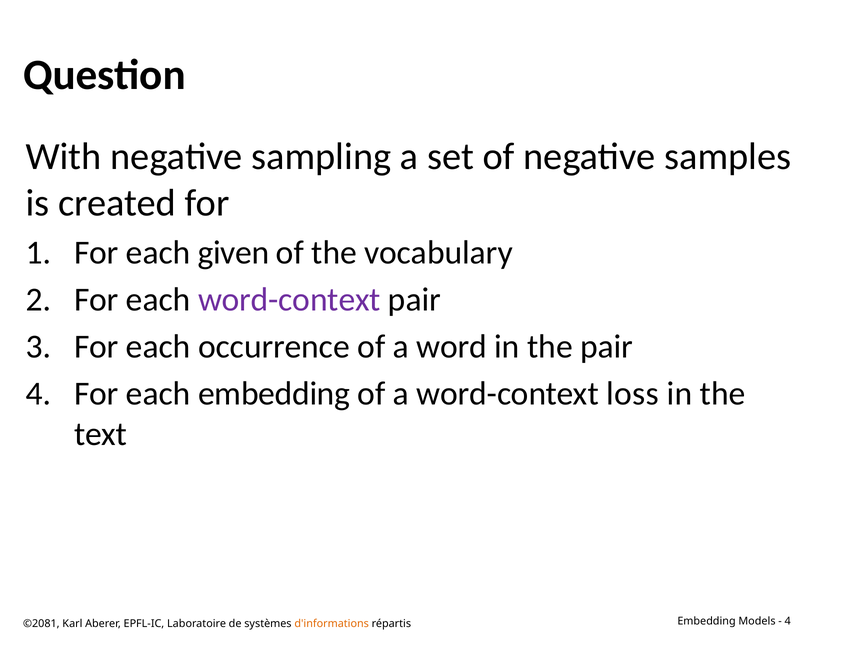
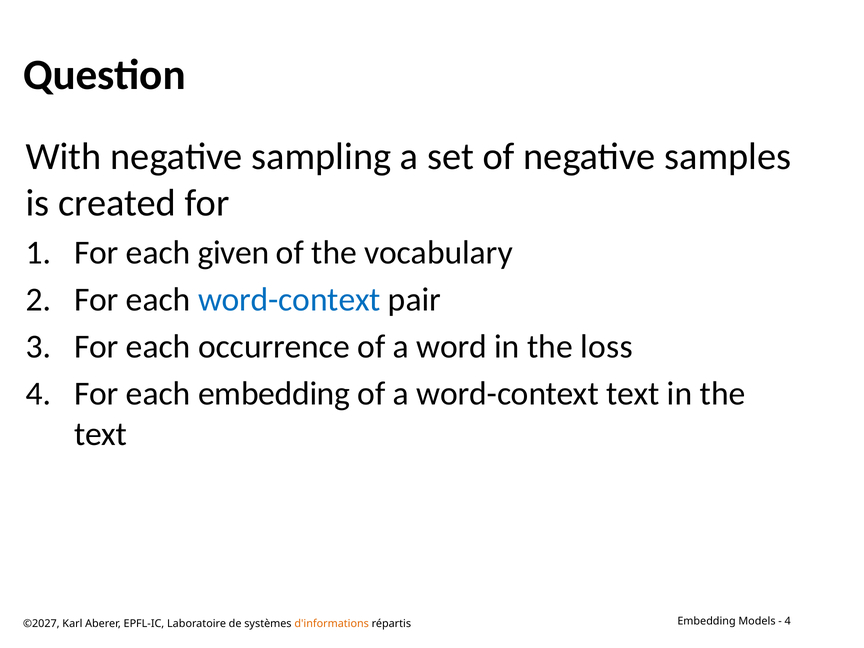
word-context at (289, 300) colour: purple -> blue
the pair: pair -> loss
word-context loss: loss -> text
©2081: ©2081 -> ©2027
